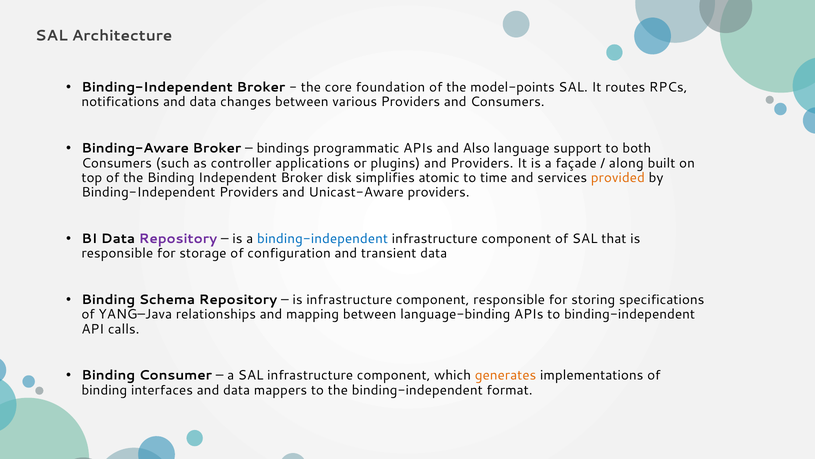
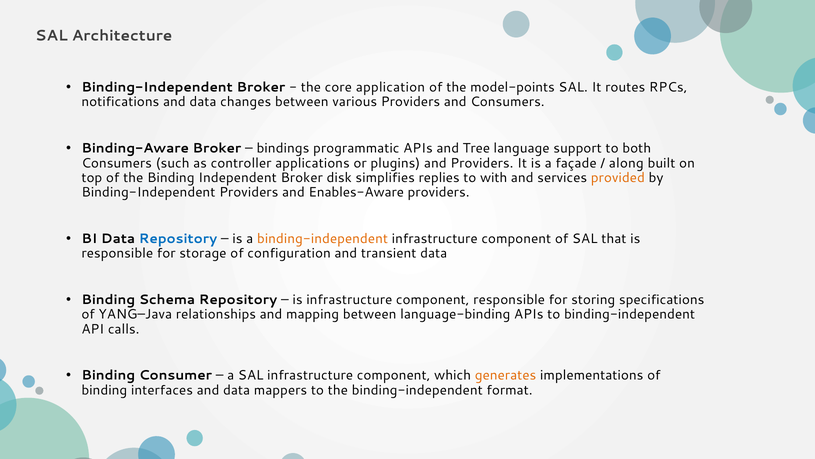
foundation: foundation -> application
Also: Also -> Tree
atomic: atomic -> replies
time: time -> with
Unicast-Aware: Unicast-Aware -> Enables-Aware
Repository at (178, 238) colour: purple -> blue
binding-independent at (322, 238) colour: blue -> orange
